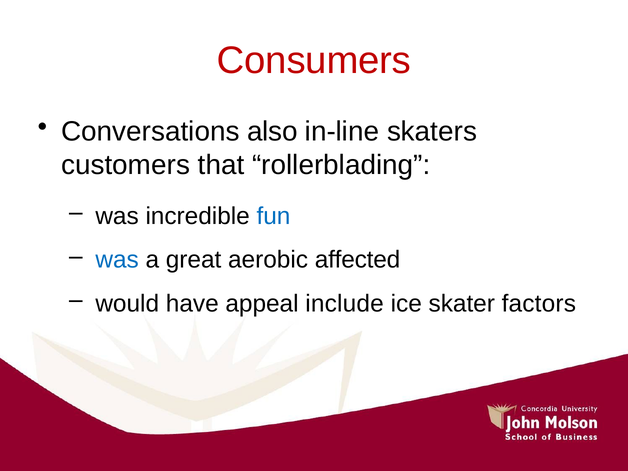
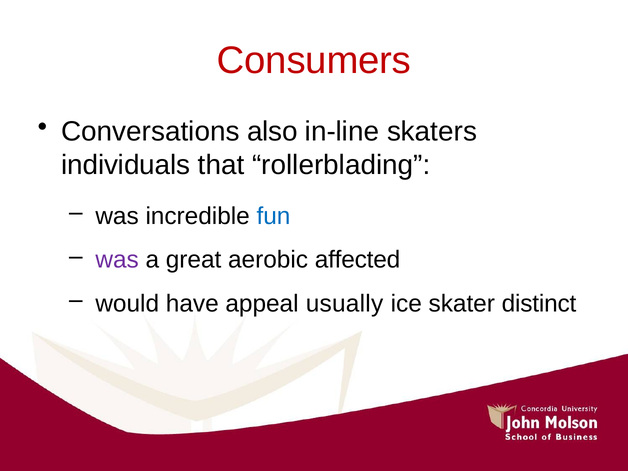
customers: customers -> individuals
was at (117, 260) colour: blue -> purple
include: include -> usually
factors: factors -> distinct
